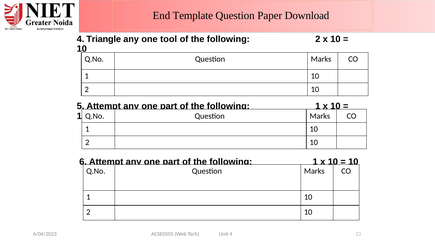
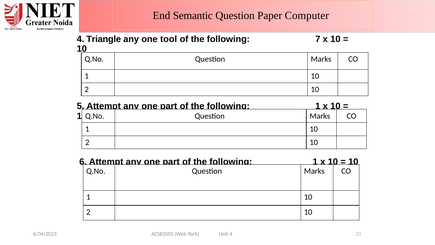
Template: Template -> Semantic
Download: Download -> Computer
following 2: 2 -> 7
